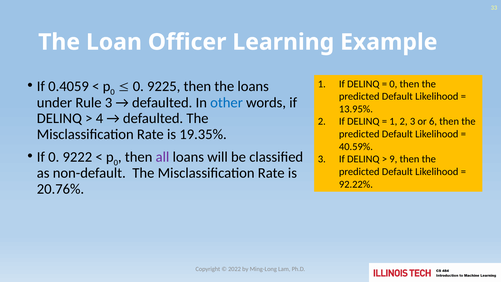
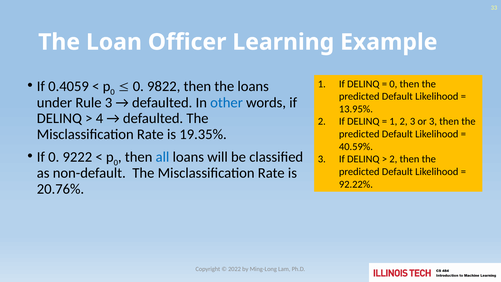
9225: 9225 -> 9822
or 6: 6 -> 3
all colour: purple -> blue
9 at (393, 159): 9 -> 2
